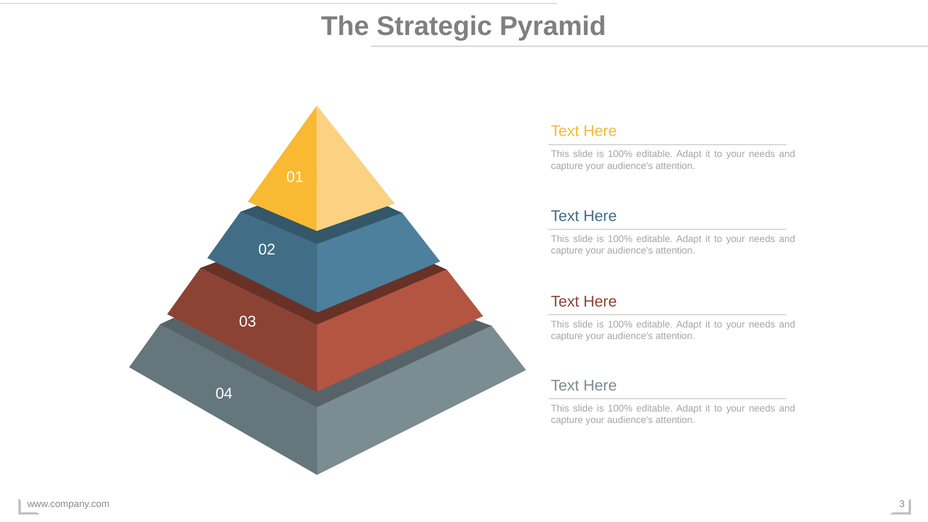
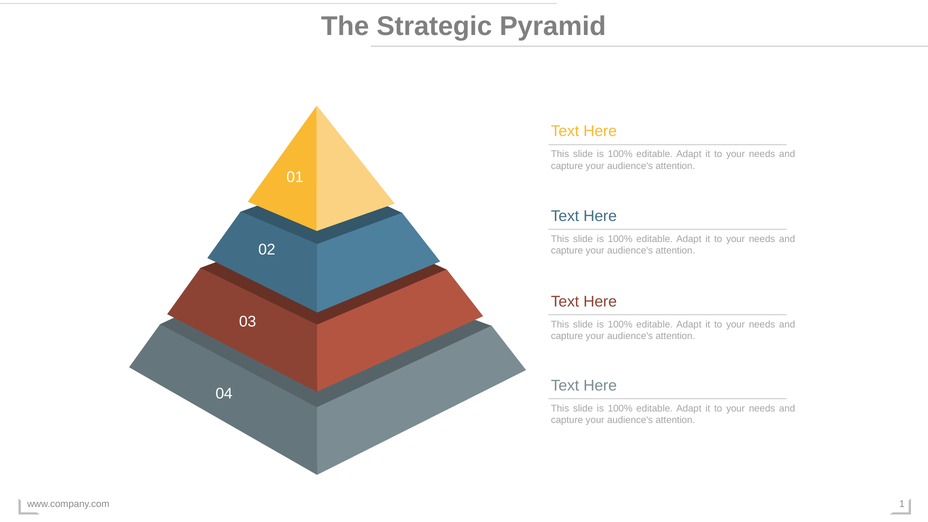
3: 3 -> 1
